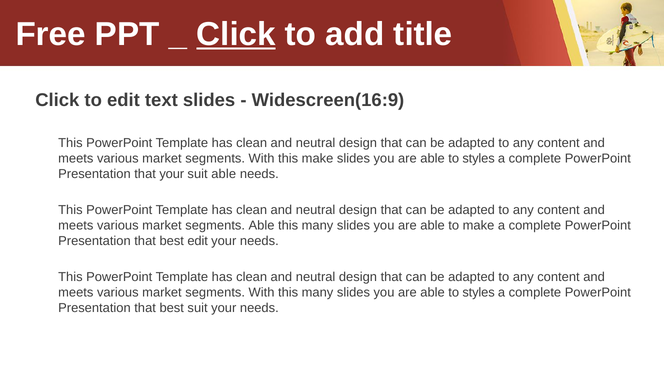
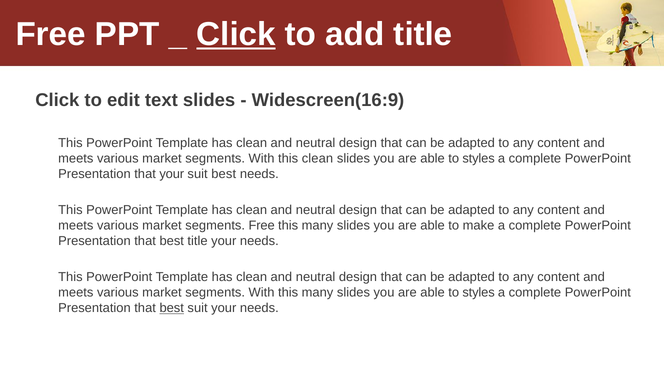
this make: make -> clean
suit able: able -> best
segments Able: Able -> Free
best edit: edit -> title
best at (172, 309) underline: none -> present
